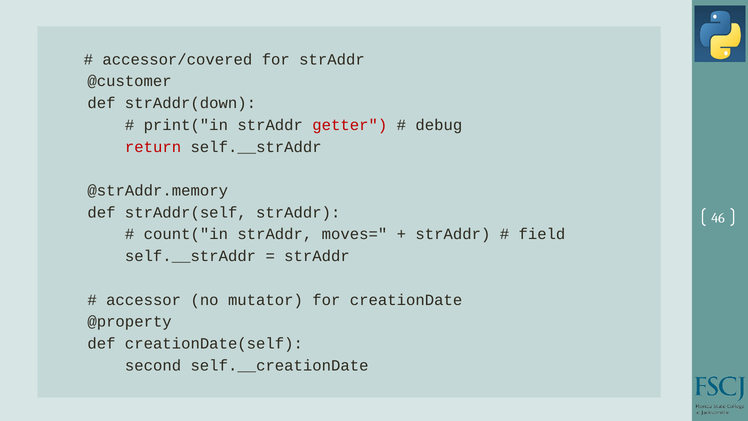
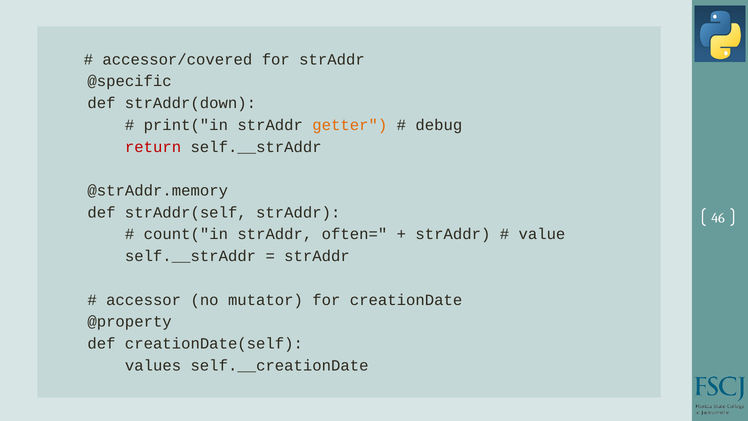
@customer: @customer -> @specific
getter colour: red -> orange
moves=: moves= -> often=
field: field -> value
second: second -> values
